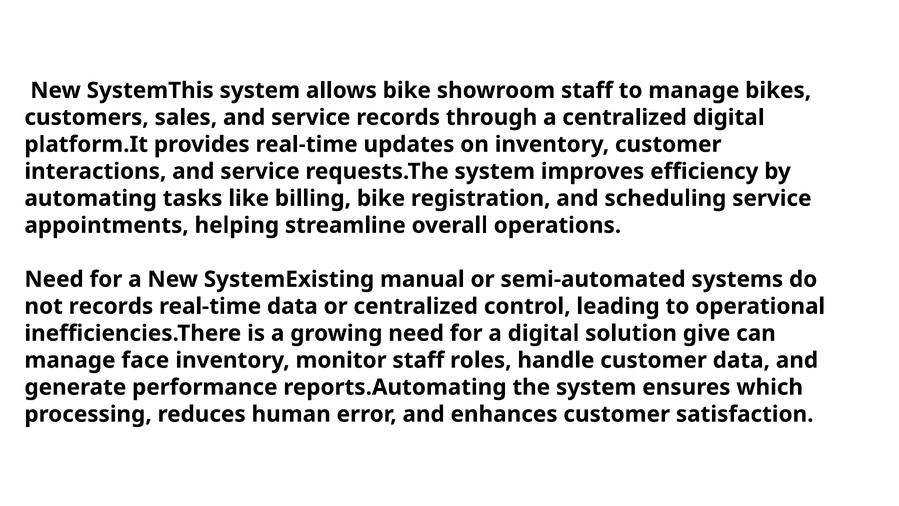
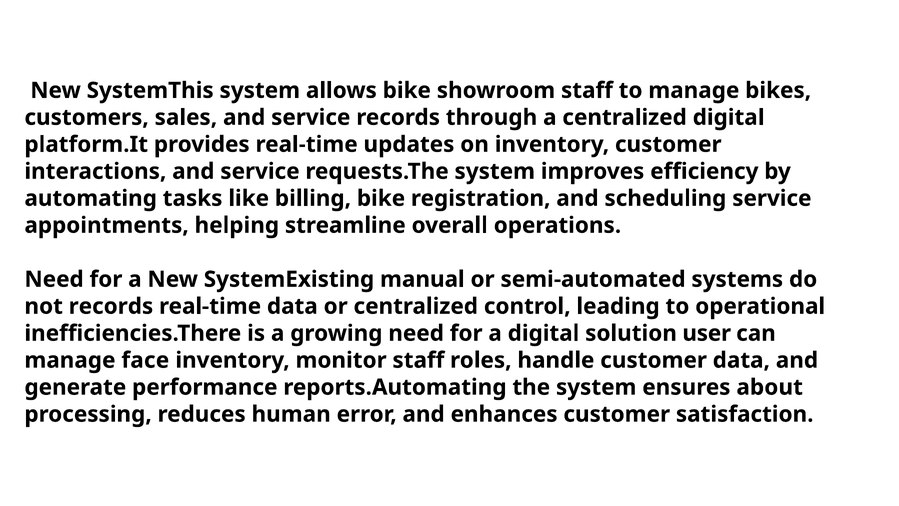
give: give -> user
which: which -> about
